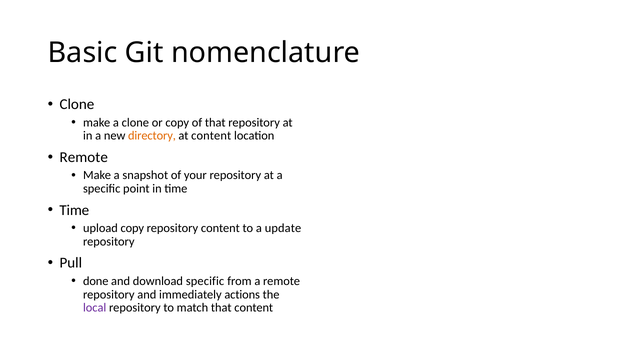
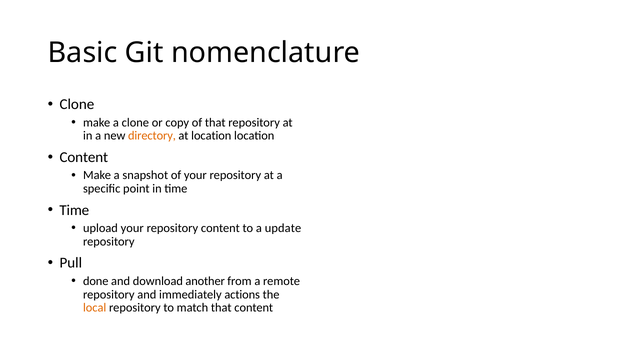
at content: content -> location
Remote at (84, 157): Remote -> Content
upload copy: copy -> your
download specific: specific -> another
local colour: purple -> orange
